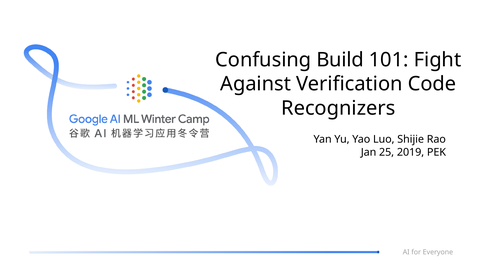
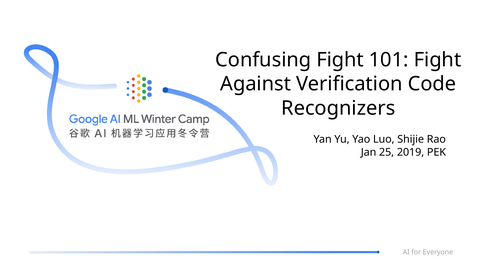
Confusing Build: Build -> Fight
